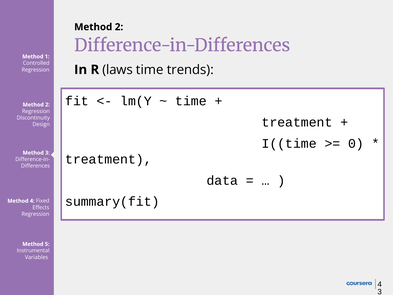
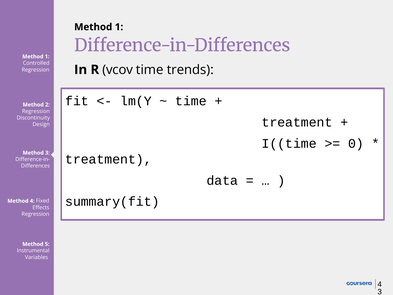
2 at (119, 27): 2 -> 1
laws: laws -> vcov
